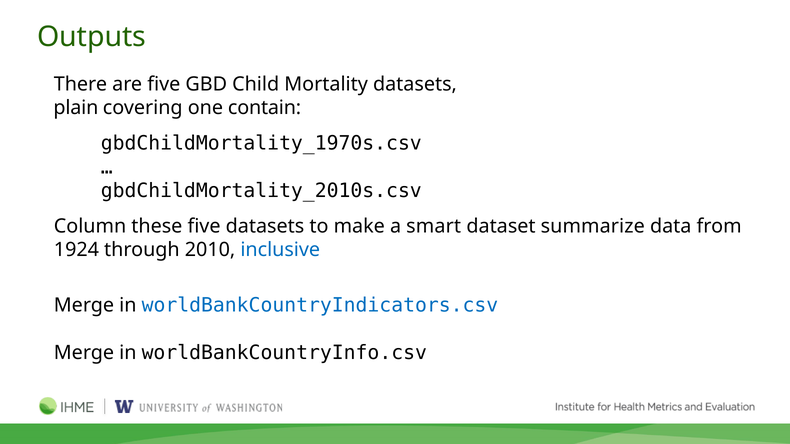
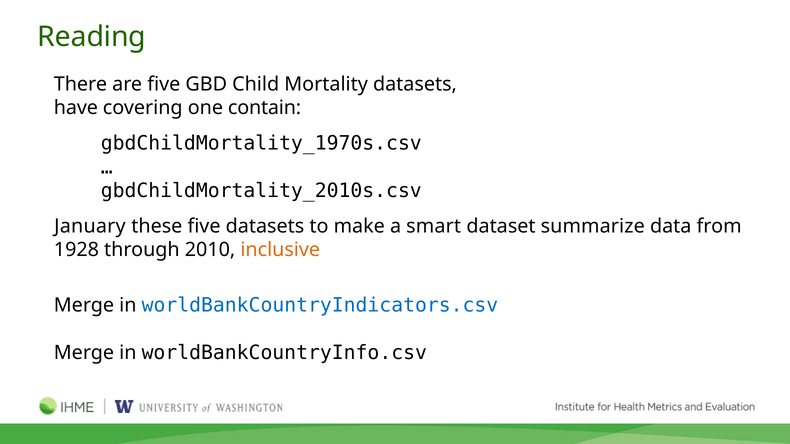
Outputs: Outputs -> Reading
plain: plain -> have
Column: Column -> January
1924: 1924 -> 1928
inclusive colour: blue -> orange
